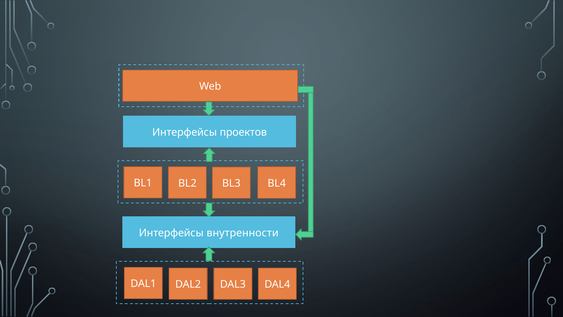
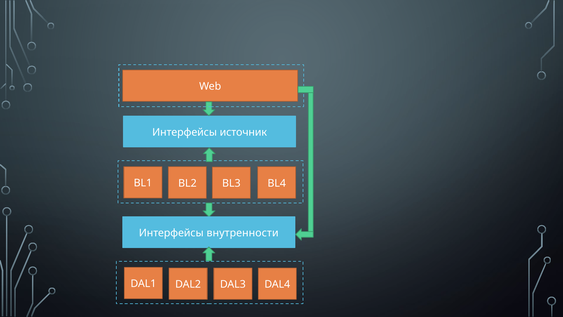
проектов: проектов -> источник
